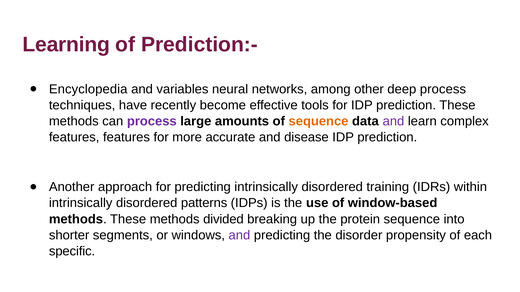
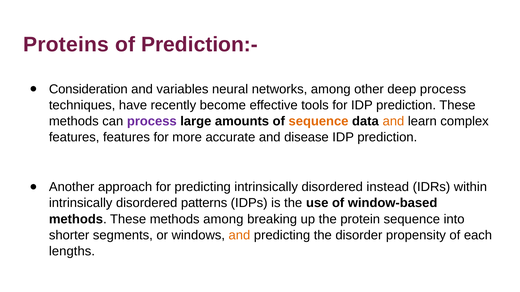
Learning: Learning -> Proteins
Encyclopedia: Encyclopedia -> Consideration
and at (393, 121) colour: purple -> orange
training: training -> instead
methods divided: divided -> among
and at (239, 236) colour: purple -> orange
specific: specific -> lengths
